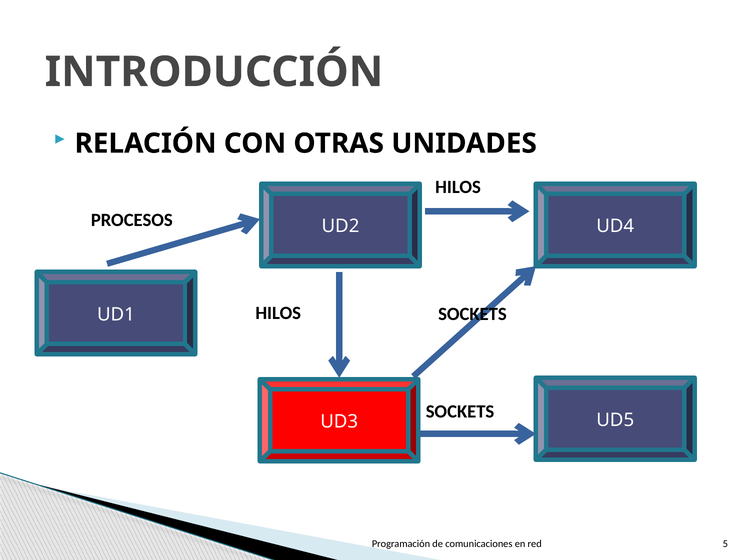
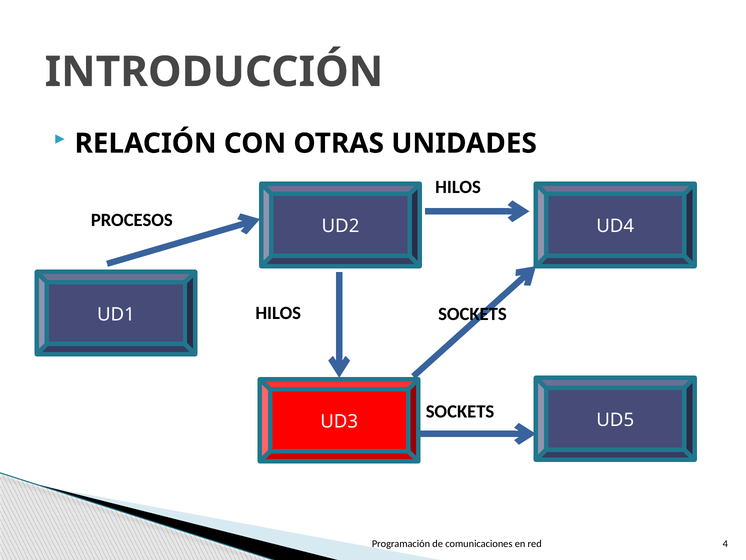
5: 5 -> 4
